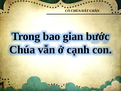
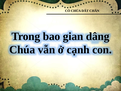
bước: bước -> dâng
